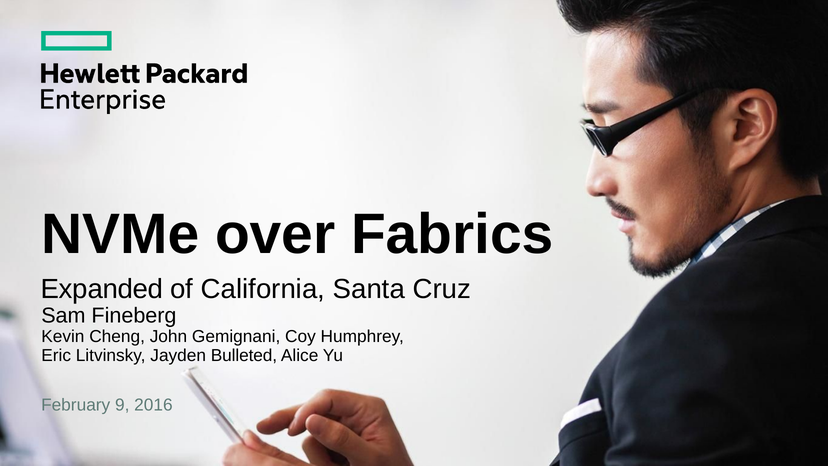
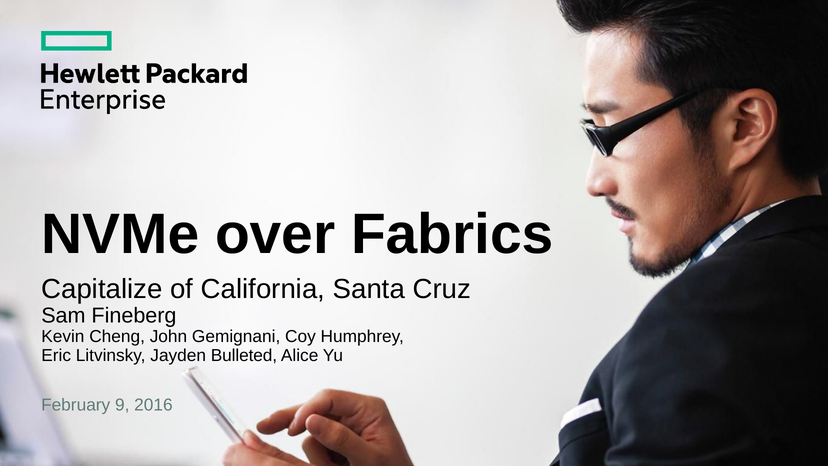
Expanded: Expanded -> Capitalize
